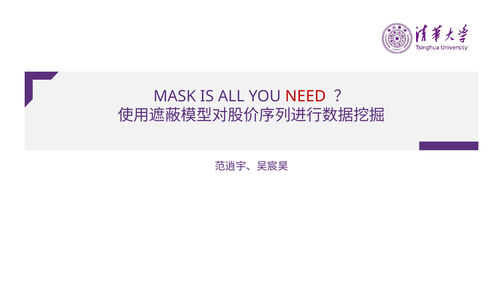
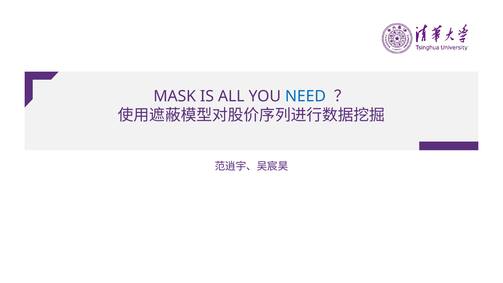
NEED colour: red -> blue
